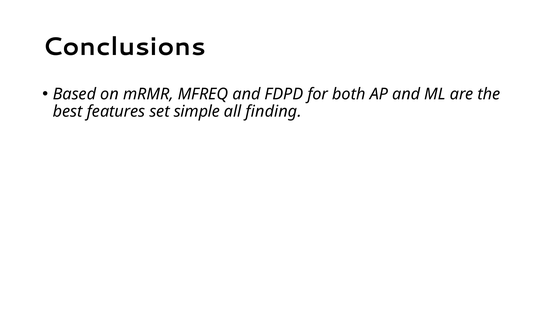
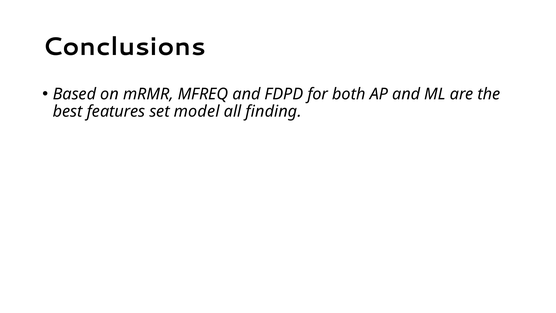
simple: simple -> model
